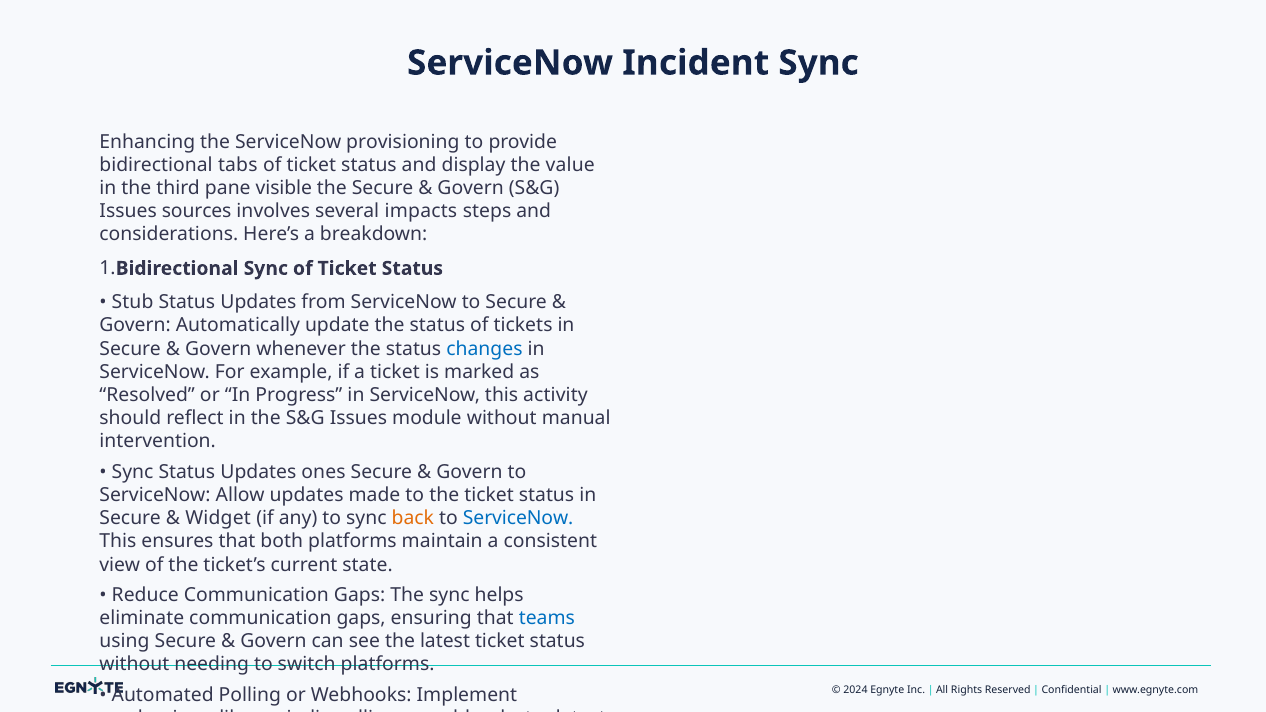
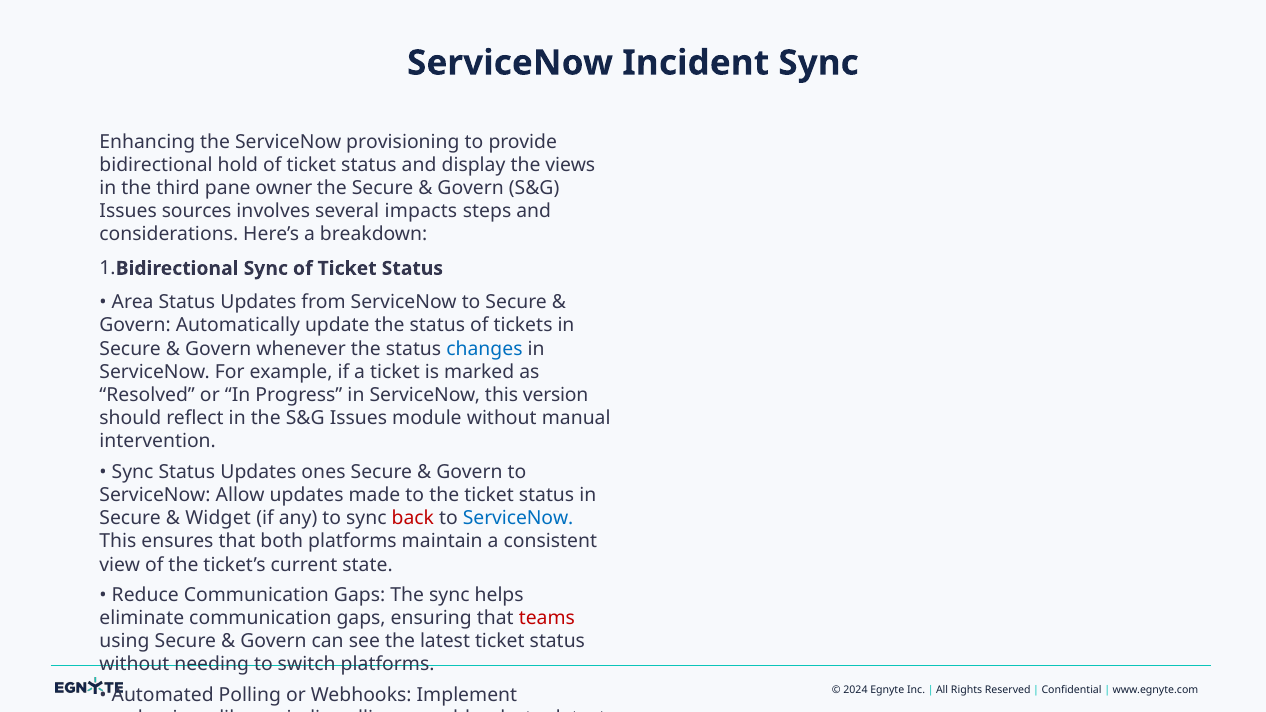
tabs: tabs -> hold
value: value -> views
visible: visible -> owner
Stub: Stub -> Area
activity: activity -> version
back colour: orange -> red
teams at (547, 618) colour: blue -> red
